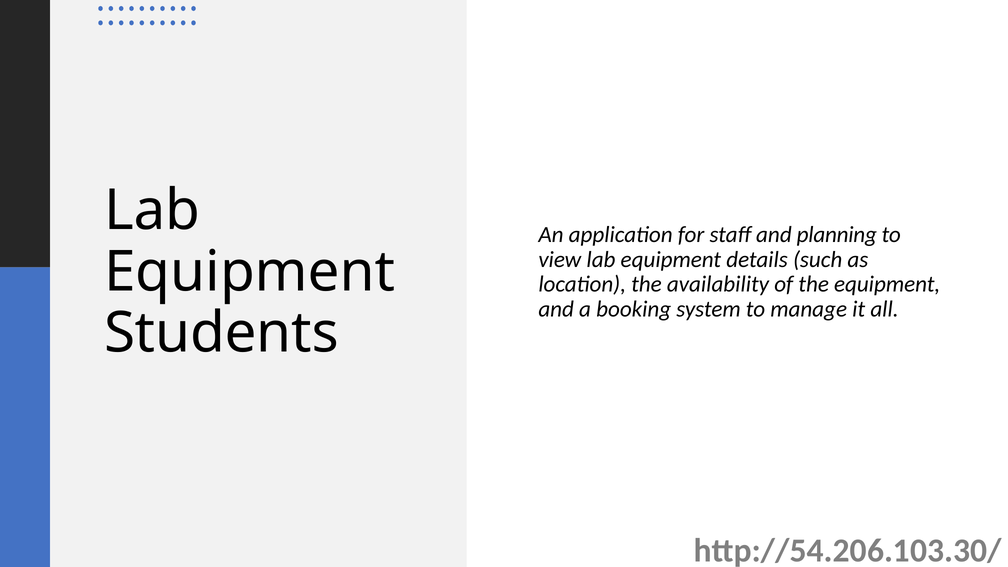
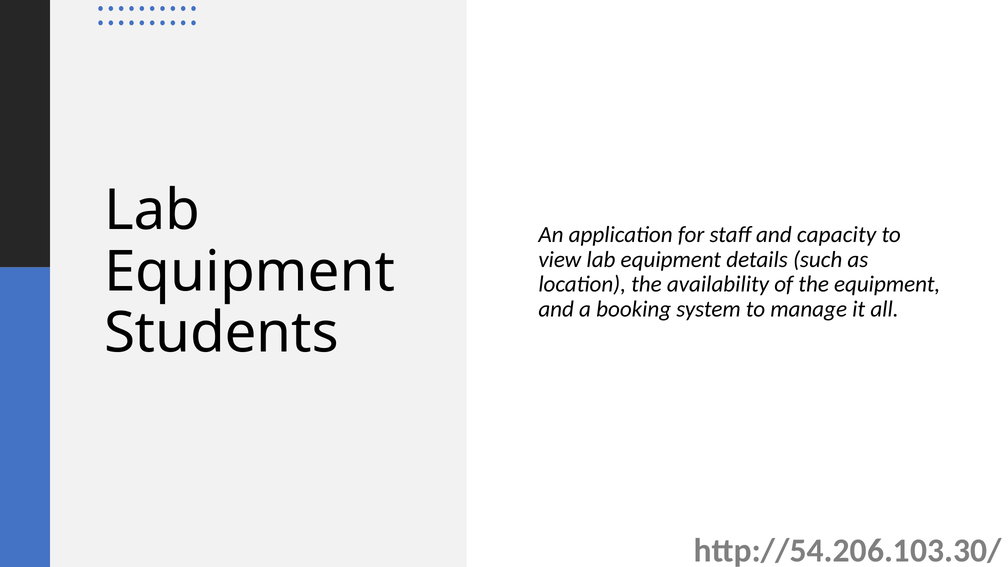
planning: planning -> capacity
